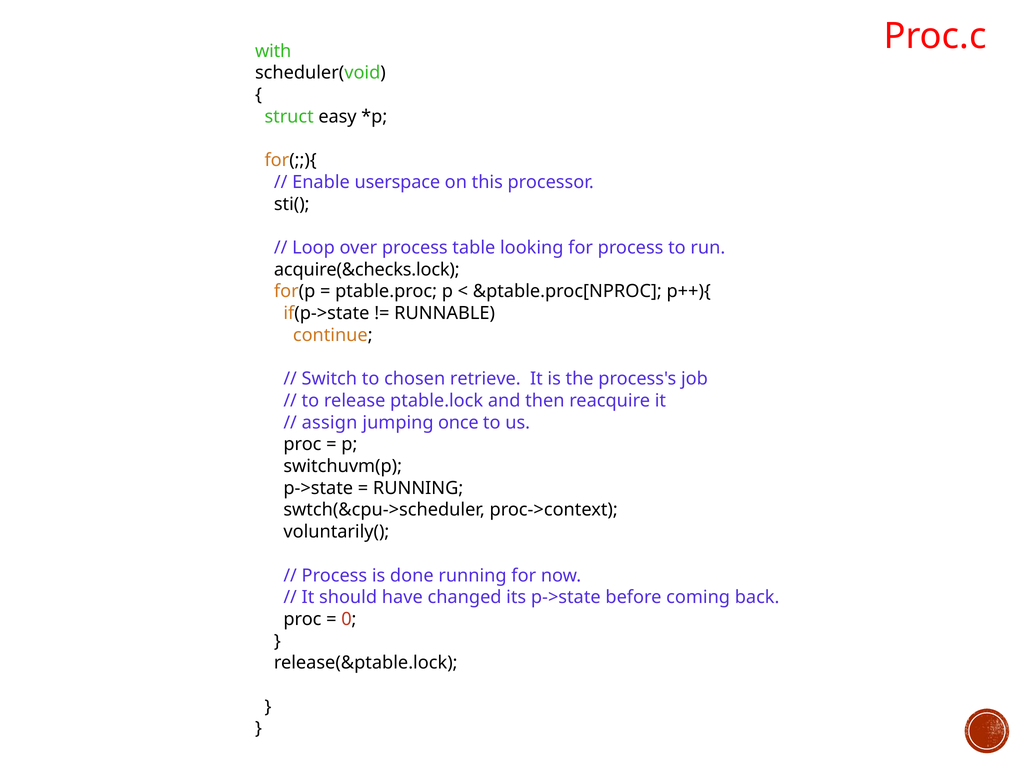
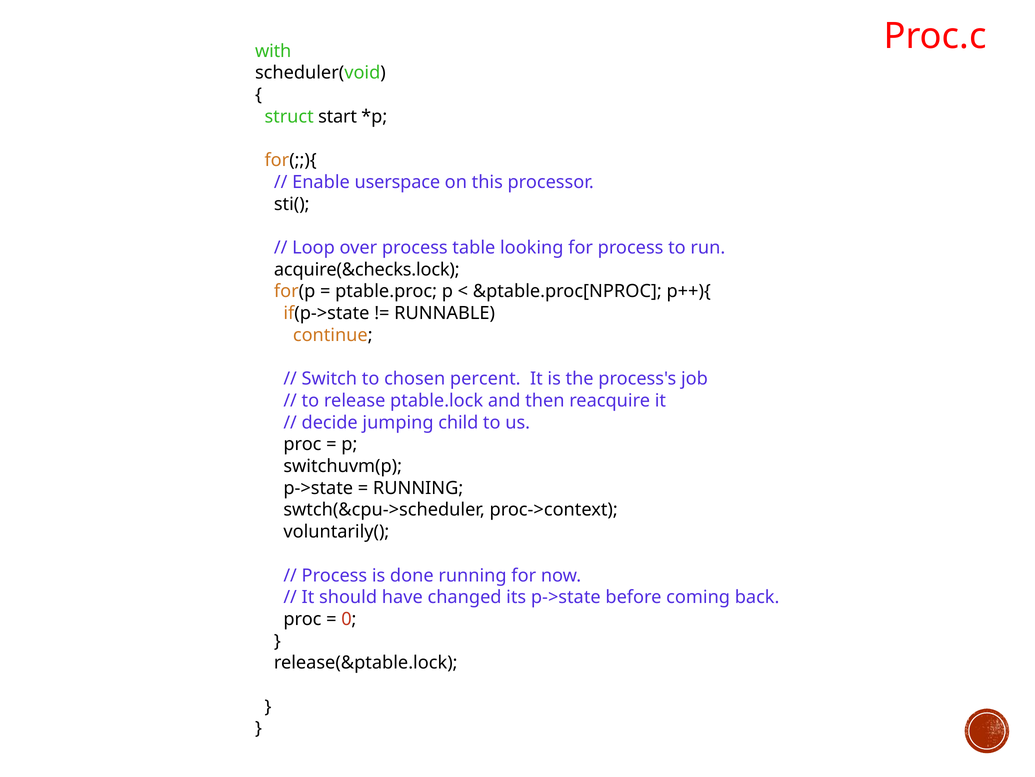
easy: easy -> start
retrieve: retrieve -> percent
assign: assign -> decide
once: once -> child
